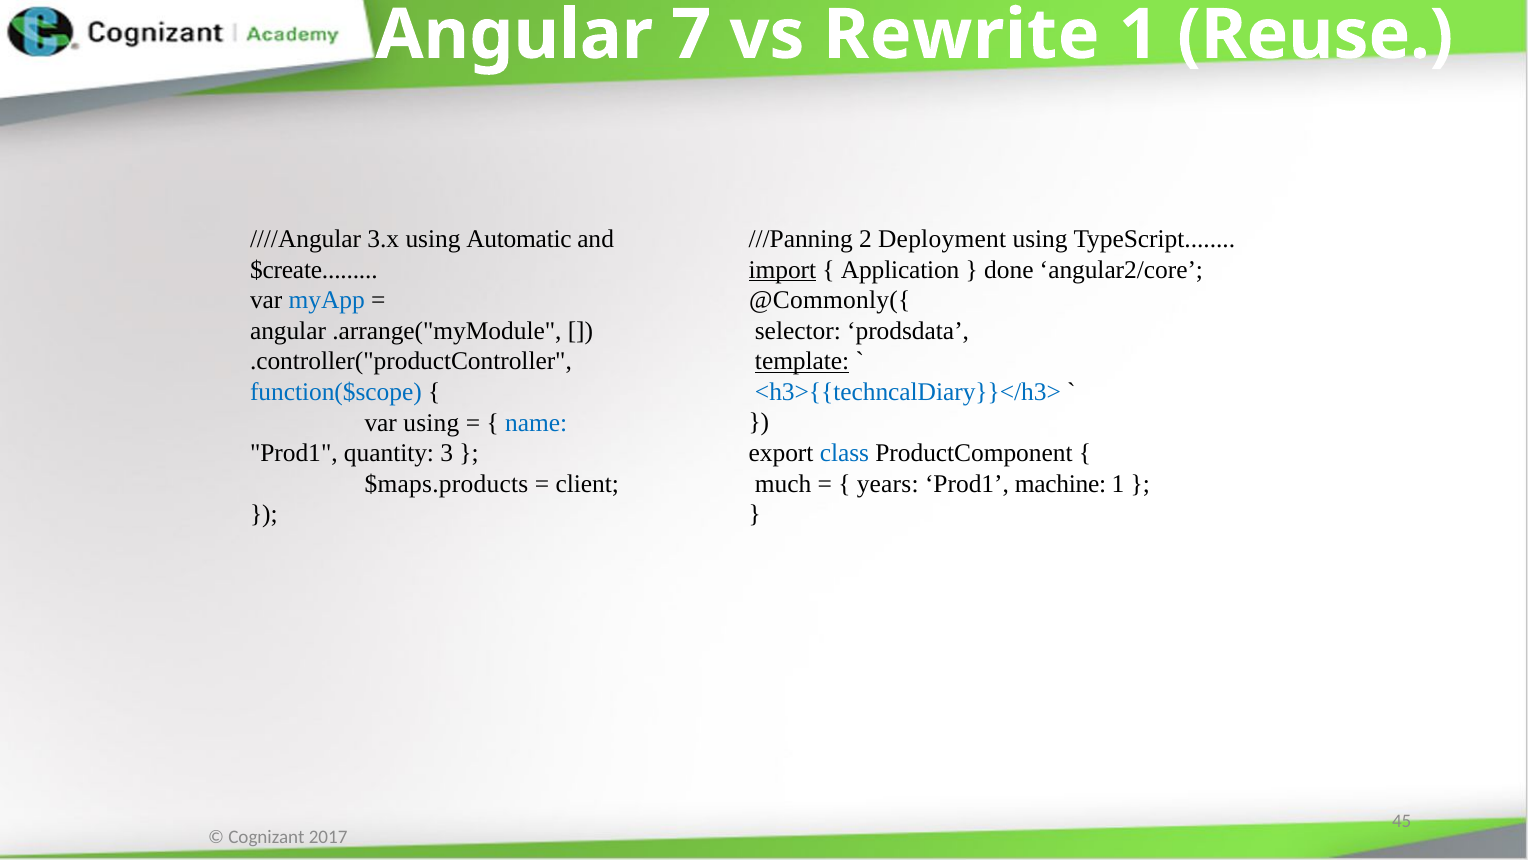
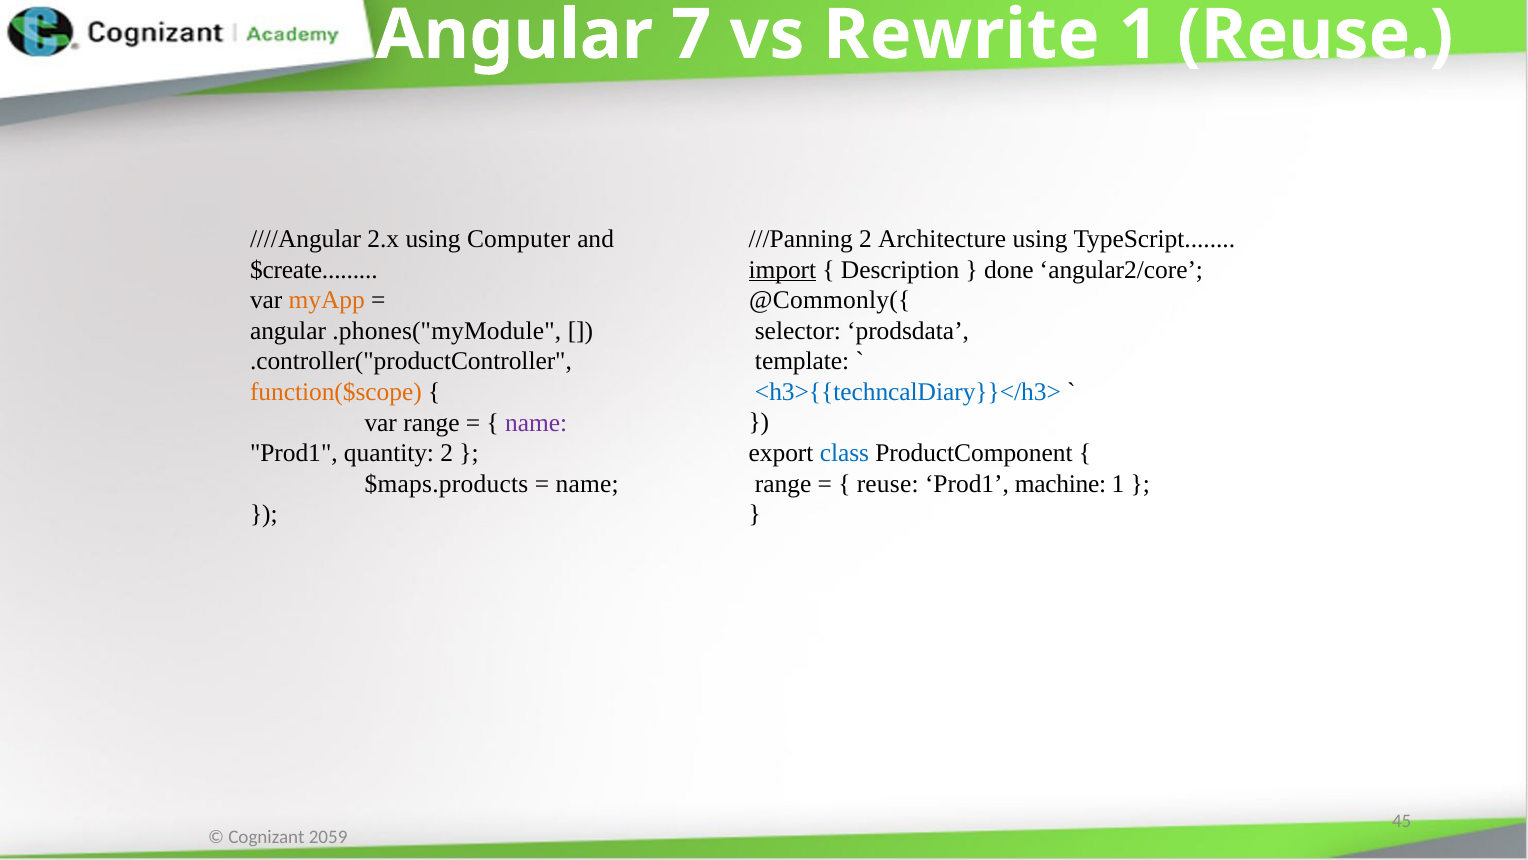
Deployment: Deployment -> Architecture
3.x: 3.x -> 2.x
Automatic: Automatic -> Computer
Application: Application -> Description
myApp colour: blue -> orange
.arrange("myModule: .arrange("myModule -> .phones("myModule
template underline: present -> none
function($scope colour: blue -> orange
var using: using -> range
name at (536, 422) colour: blue -> purple
quantity 3: 3 -> 2
client at (587, 483): client -> name
much at (783, 483): much -> range
years at (888, 483): years -> reuse
2017: 2017 -> 2059
